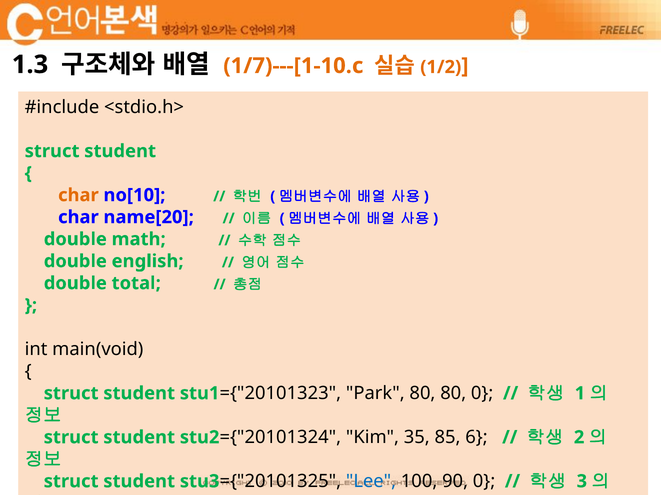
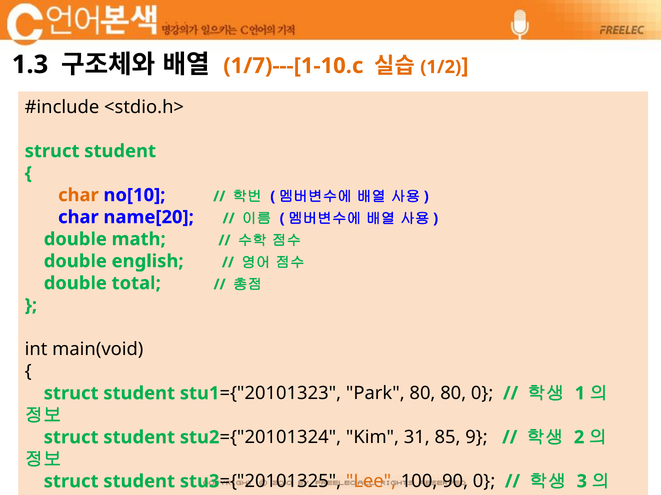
35: 35 -> 31
6: 6 -> 9
Lee colour: blue -> orange
